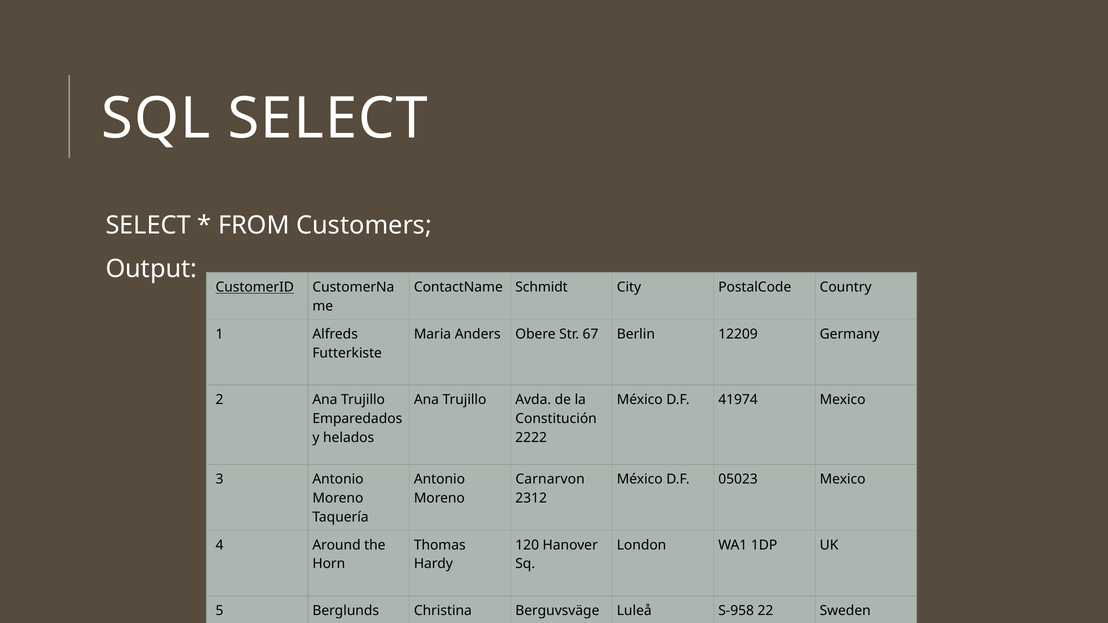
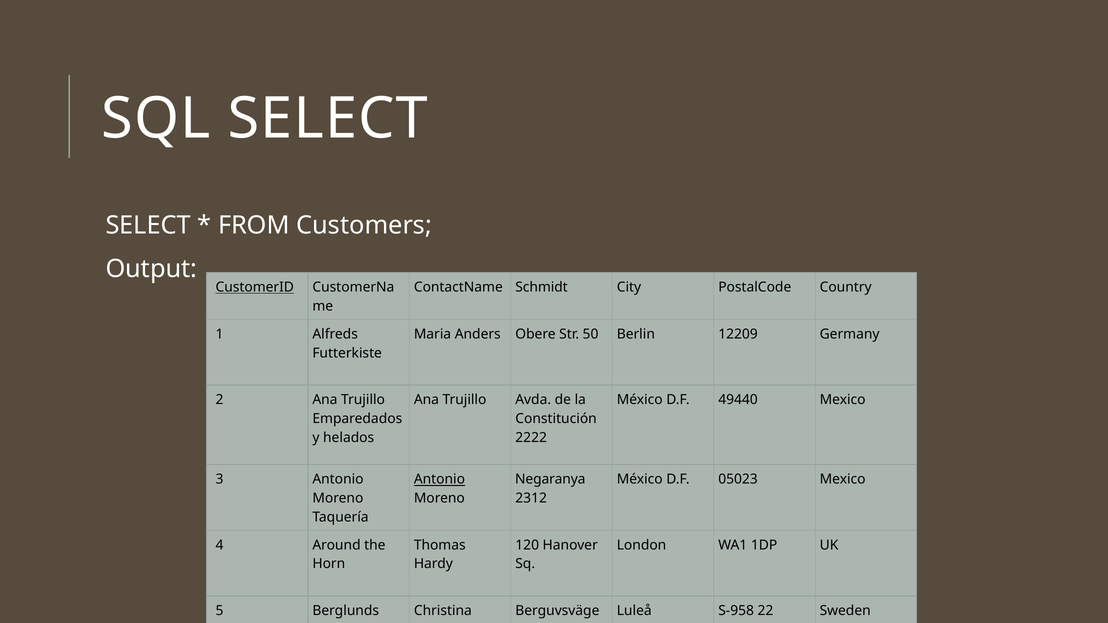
67: 67 -> 50
41974: 41974 -> 49440
Antonio at (439, 480) underline: none -> present
Carnarvon: Carnarvon -> Negaranya
